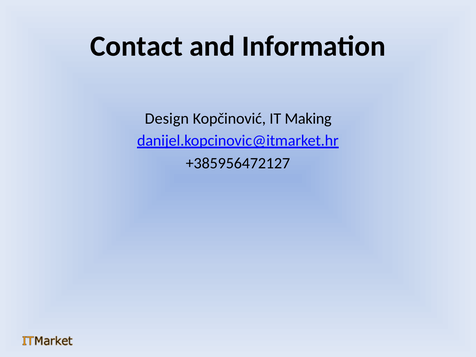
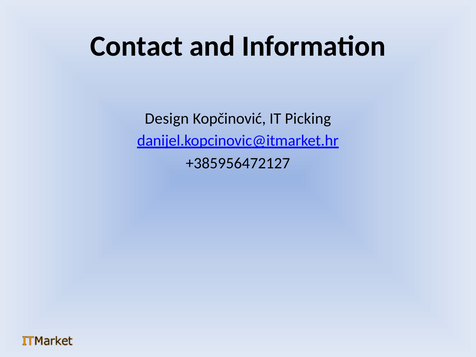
Making: Making -> Picking
